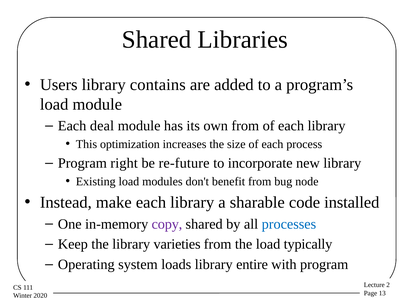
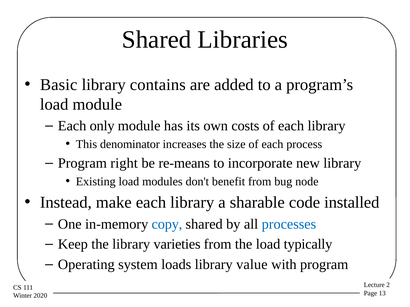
Users: Users -> Basic
deal: deal -> only
own from: from -> costs
optimization: optimization -> denominator
re-future: re-future -> re-means
copy colour: purple -> blue
entire: entire -> value
